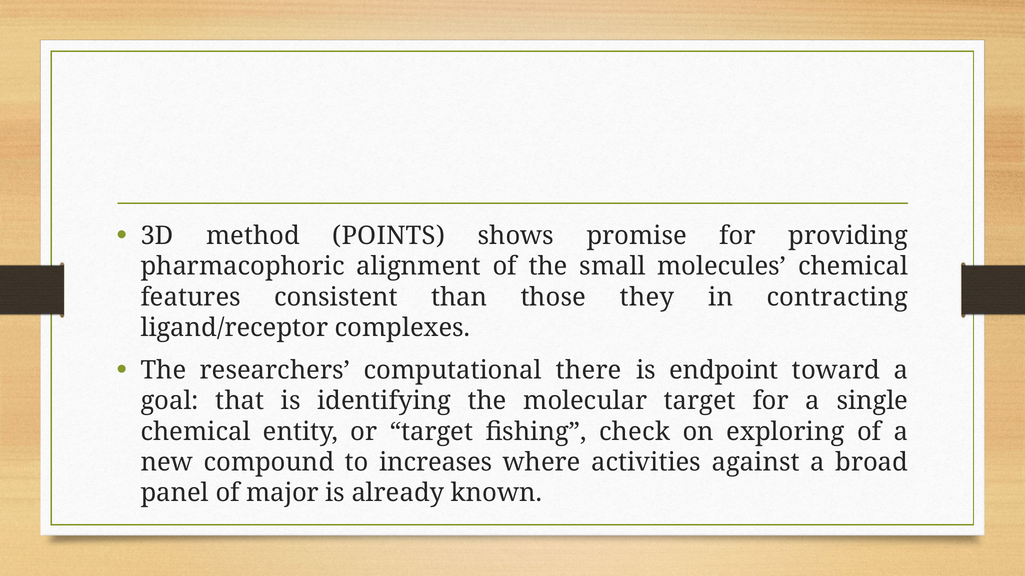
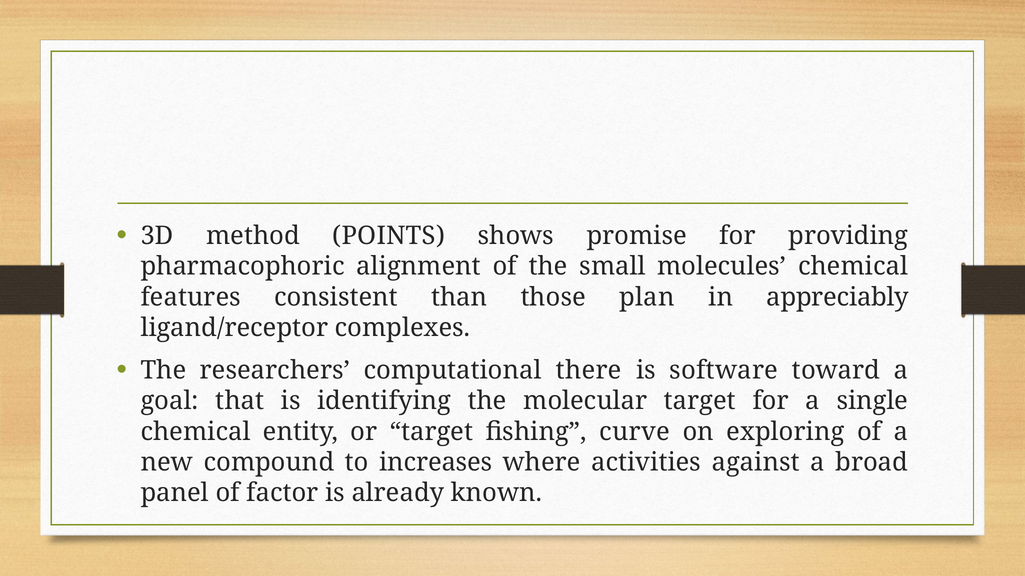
they: they -> plan
contracting: contracting -> appreciably
endpoint: endpoint -> software
check: check -> curve
major: major -> factor
